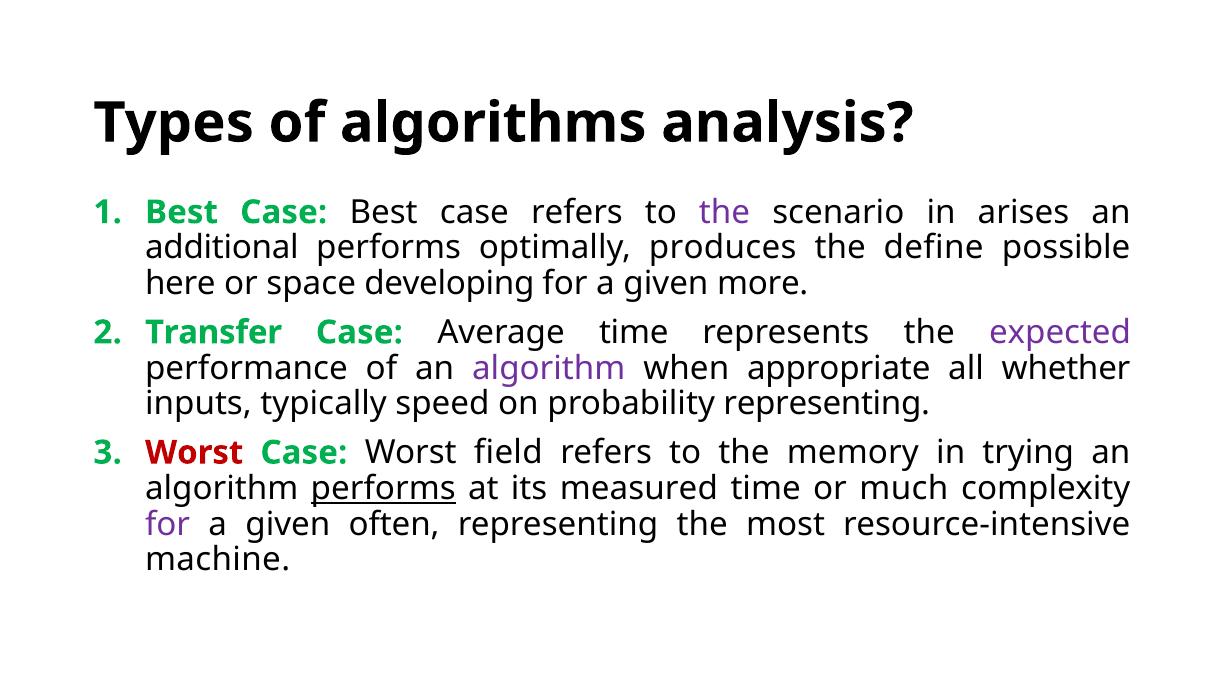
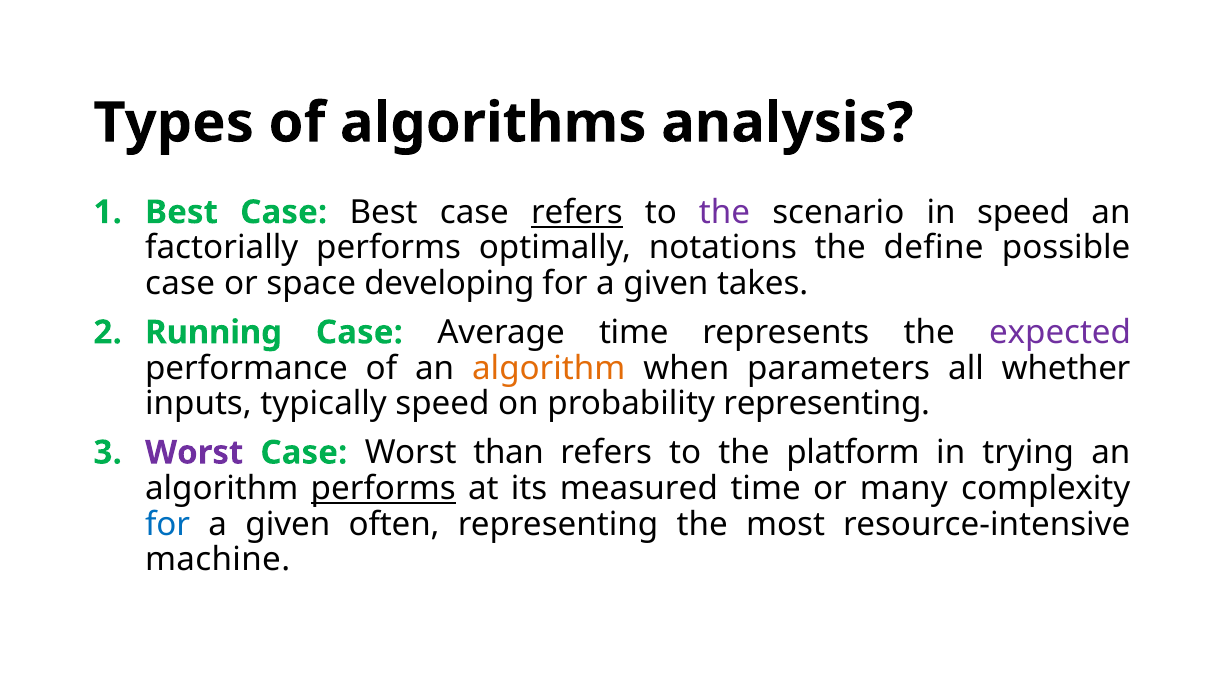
refers at (577, 212) underline: none -> present
in arises: arises -> speed
additional: additional -> factorially
produces: produces -> notations
here at (180, 284): here -> case
more: more -> takes
Transfer: Transfer -> Running
algorithm at (549, 368) colour: purple -> orange
appropriate: appropriate -> parameters
Worst at (194, 453) colour: red -> purple
field: field -> than
memory: memory -> platform
much: much -> many
for at (168, 524) colour: purple -> blue
